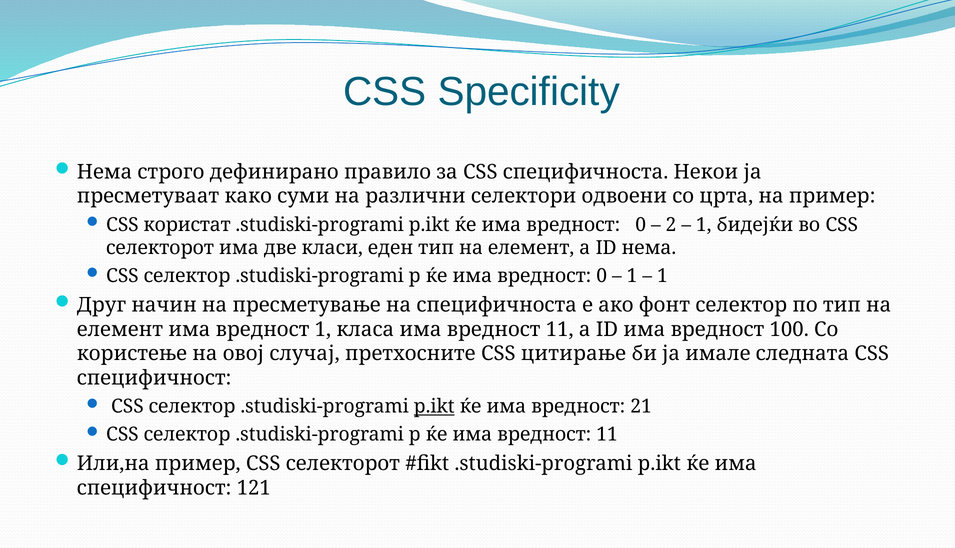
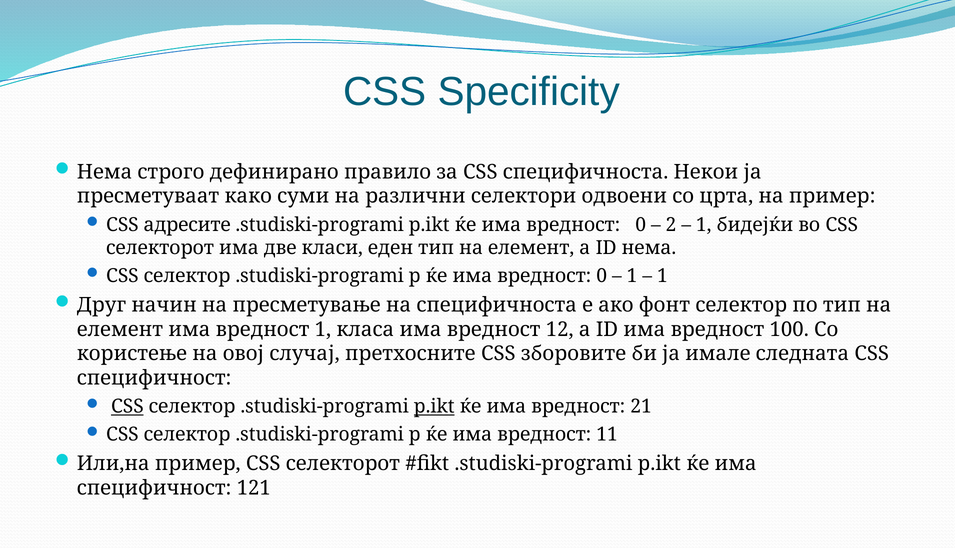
користат: користат -> адресите
класа има вредност 11: 11 -> 12
цитирање: цитирање -> зборовите
CSS at (127, 407) underline: none -> present
